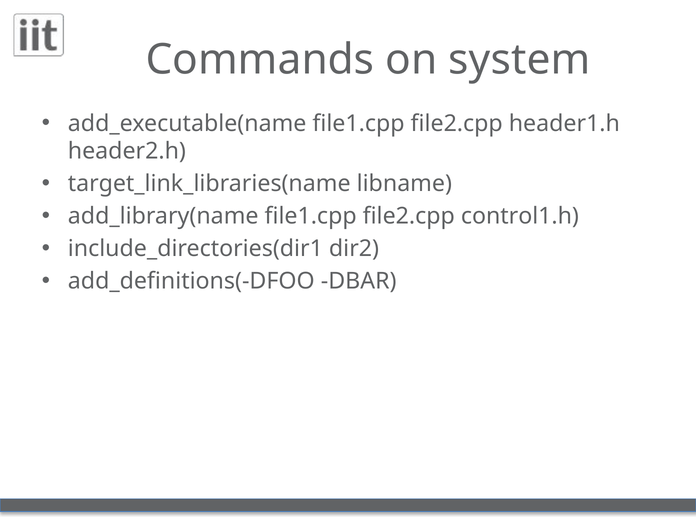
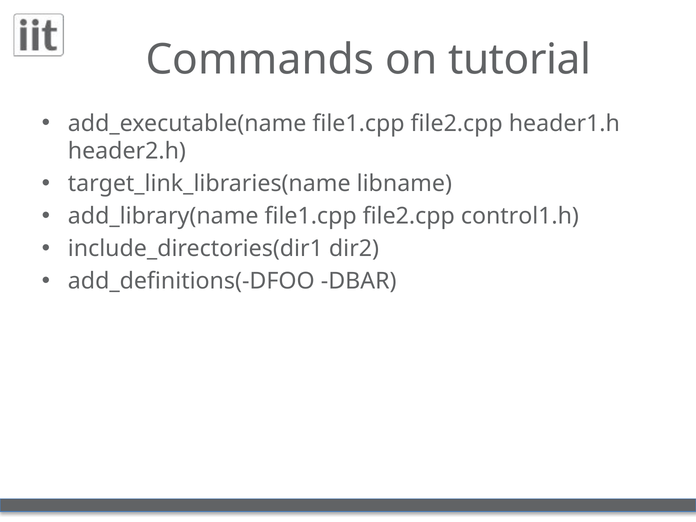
system: system -> tutorial
